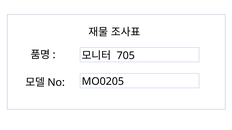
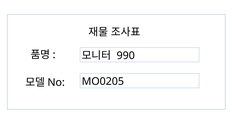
705: 705 -> 990
